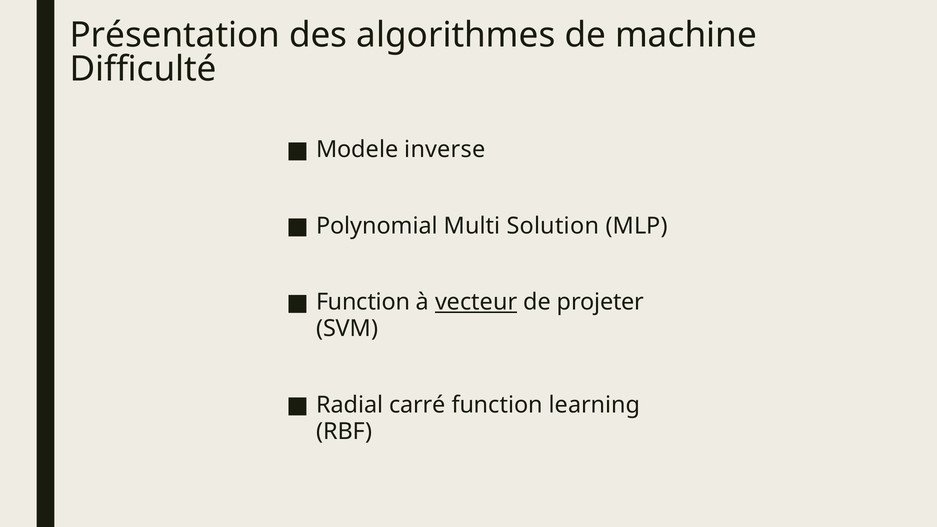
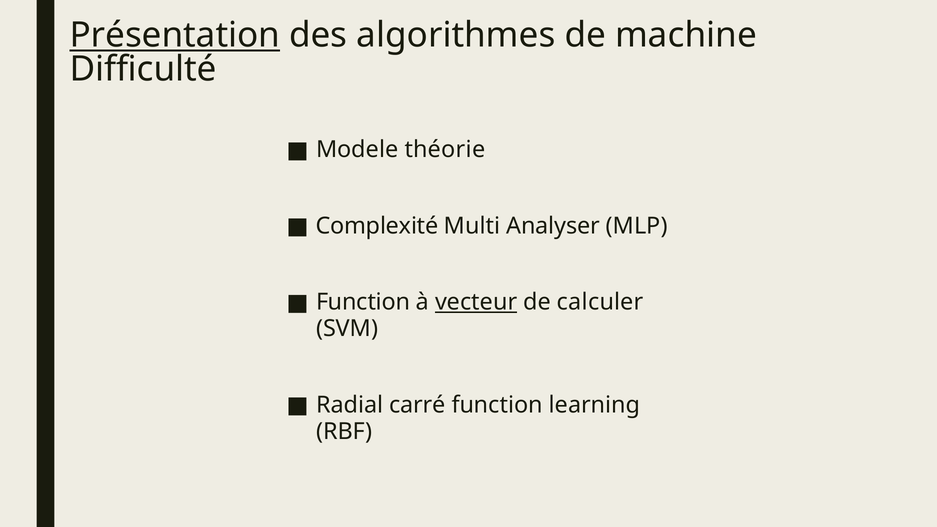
Présentation underline: none -> present
inverse: inverse -> théorie
Polynomial: Polynomial -> Complexité
Solution: Solution -> Analyser
projeter: projeter -> calculer
